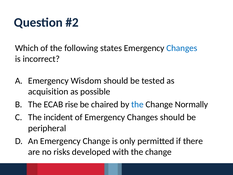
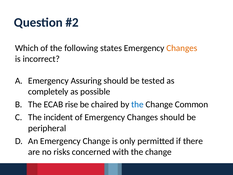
Changes at (182, 48) colour: blue -> orange
Wisdom: Wisdom -> Assuring
acquisition: acquisition -> completely
Normally: Normally -> Common
developed: developed -> concerned
